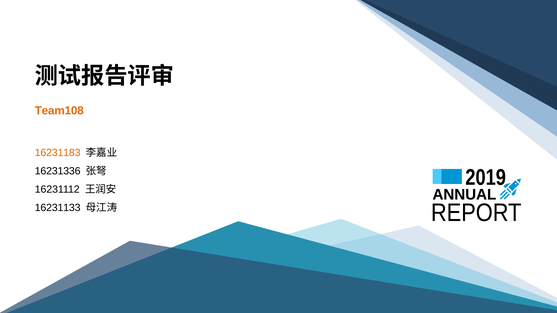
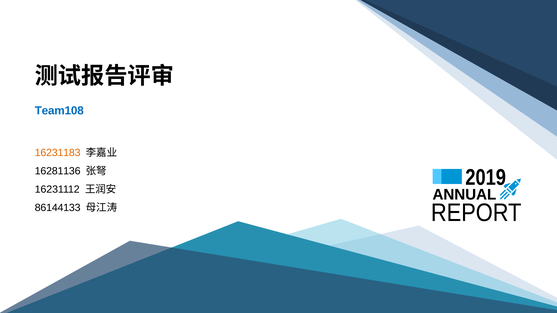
Team108 colour: orange -> blue
16231336: 16231336 -> 16281136
16231133: 16231133 -> 86144133
